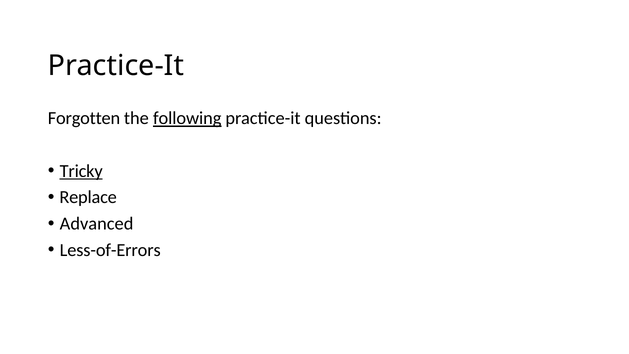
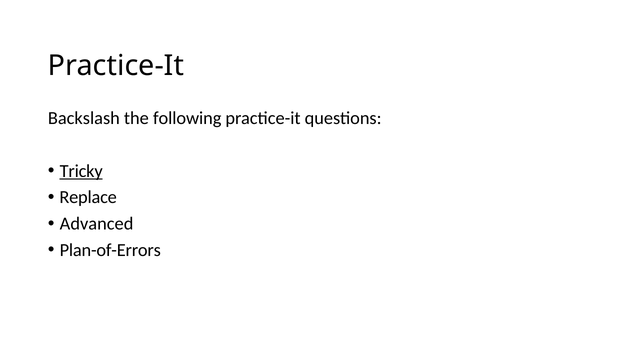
Forgotten: Forgotten -> Backslash
following underline: present -> none
Less-of-Errors: Less-of-Errors -> Plan-of-Errors
